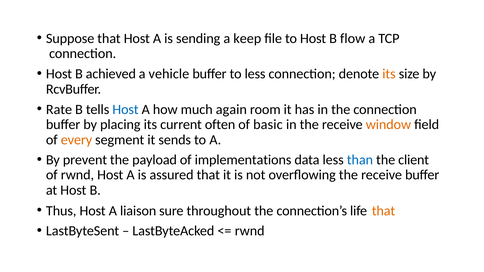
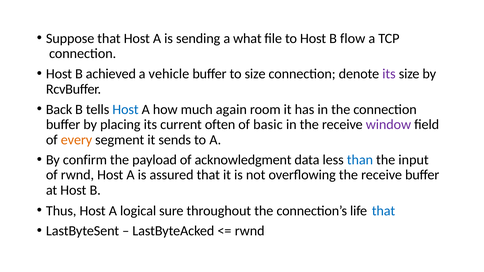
keep: keep -> what
to less: less -> size
its at (389, 74) colour: orange -> purple
Rate: Rate -> Back
window colour: orange -> purple
prevent: prevent -> confirm
implementations: implementations -> acknowledgment
client: client -> input
liaison: liaison -> logical
that at (384, 211) colour: orange -> blue
